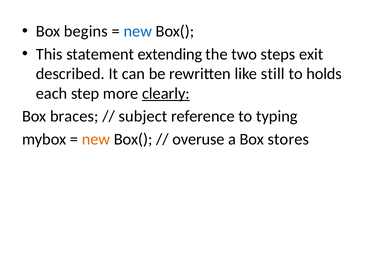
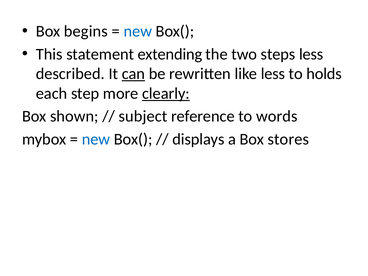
steps exit: exit -> less
can underline: none -> present
like still: still -> less
braces: braces -> shown
typing: typing -> words
new at (96, 139) colour: orange -> blue
overuse: overuse -> displays
